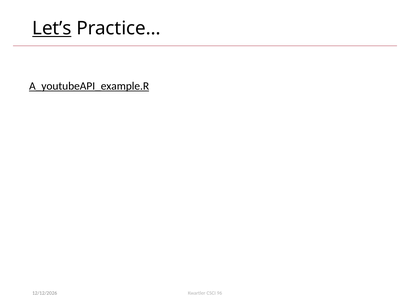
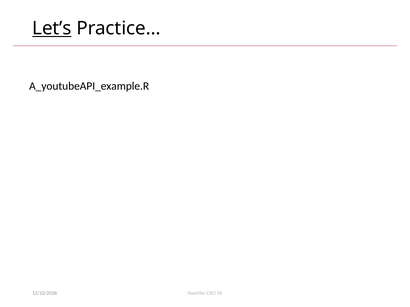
A_youtubeAPI_example.R underline: present -> none
